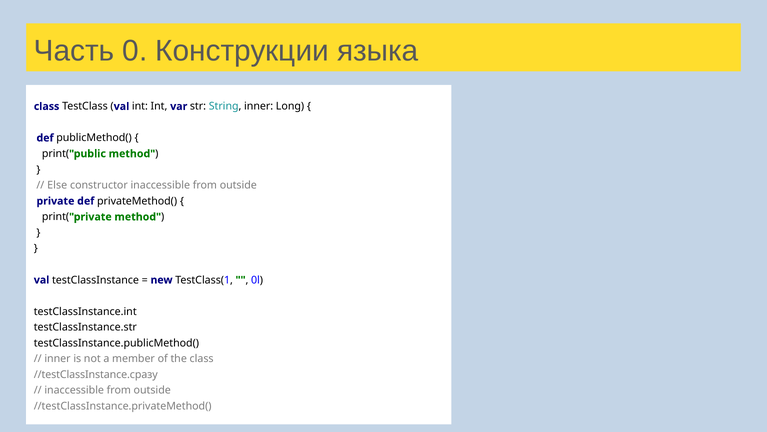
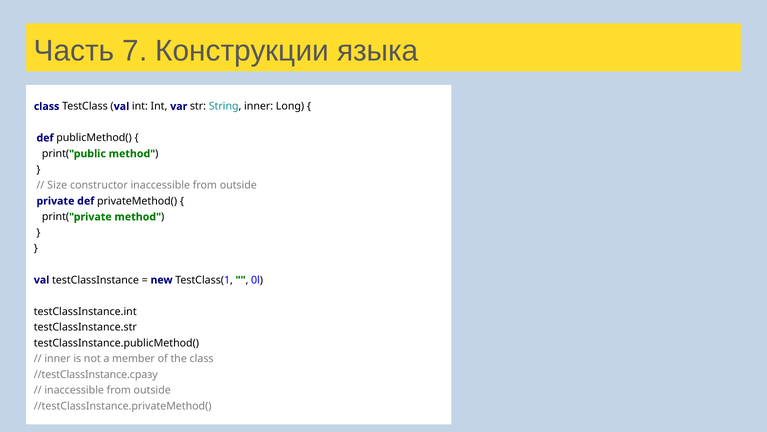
0: 0 -> 7
Else: Else -> Size
